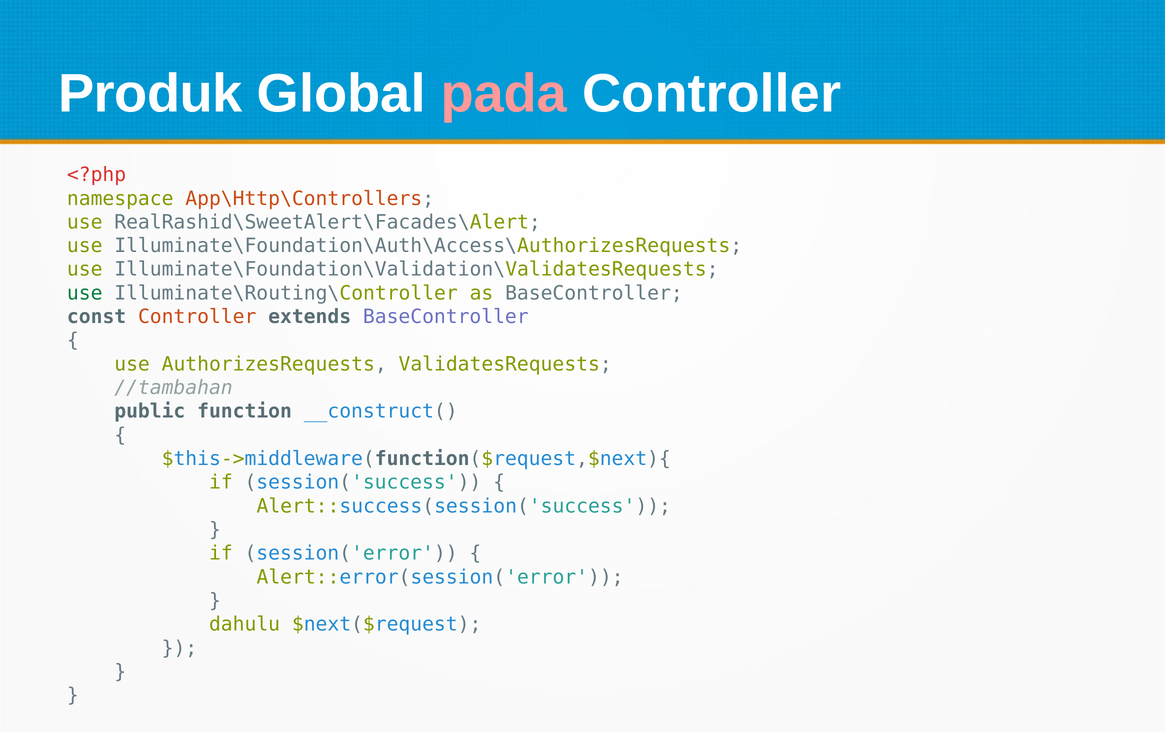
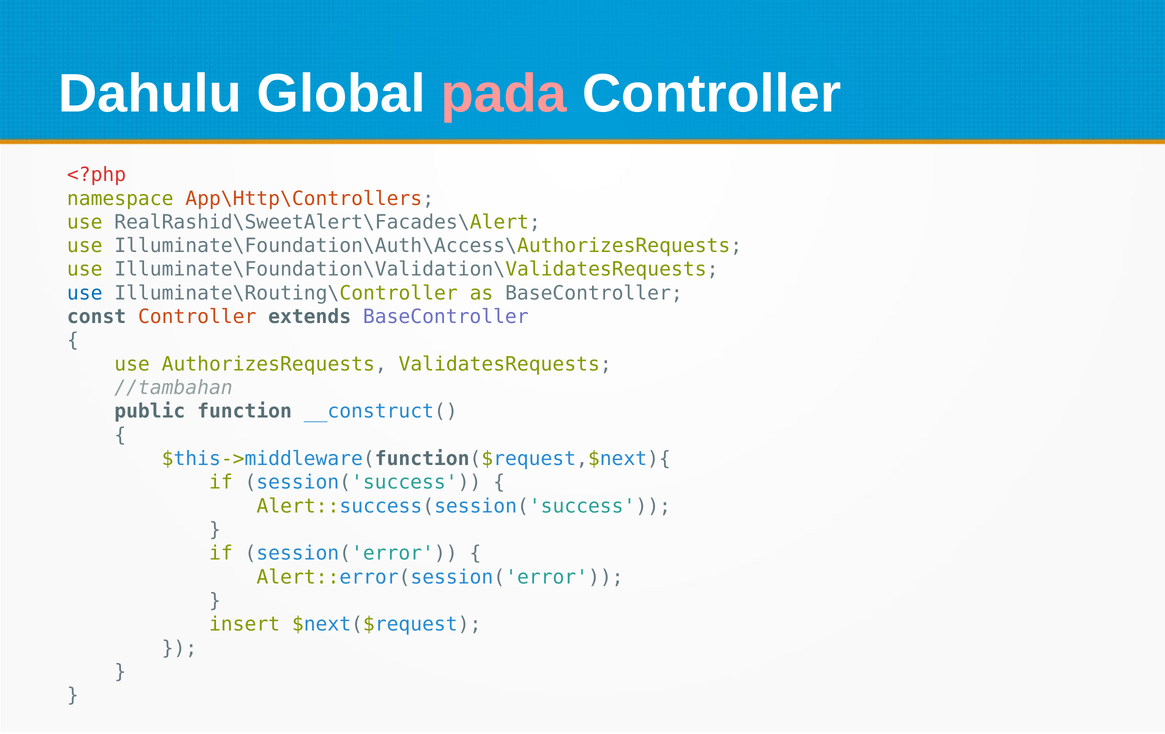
Produk: Produk -> Dahulu
use at (85, 293) colour: green -> blue
dahulu: dahulu -> insert
